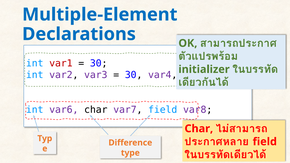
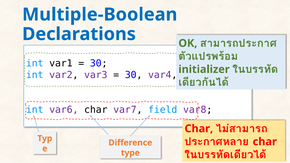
Multiple-Element: Multiple-Element -> Multiple-Boolean
var1 colour: red -> black
field at (265, 142): field -> char
